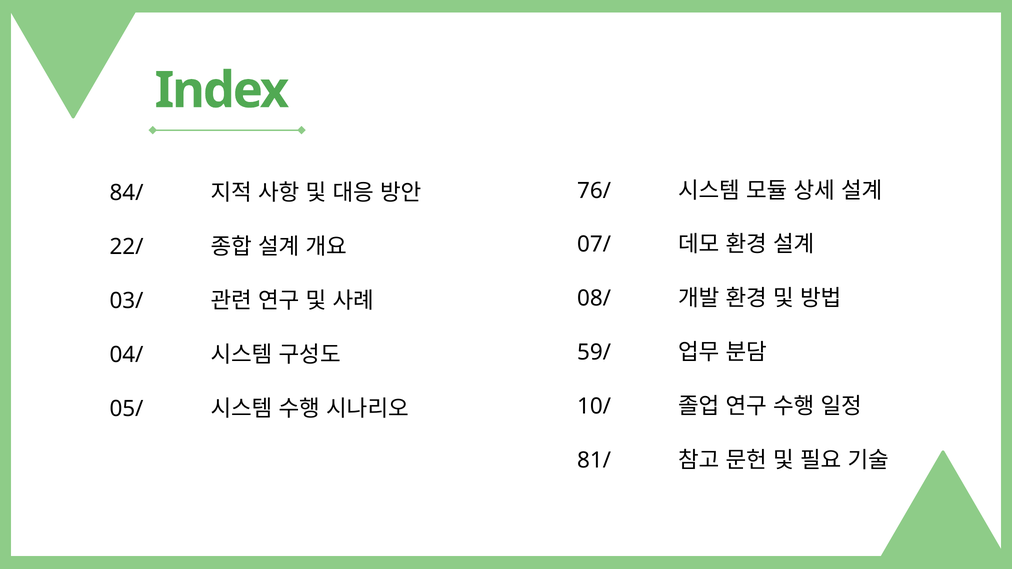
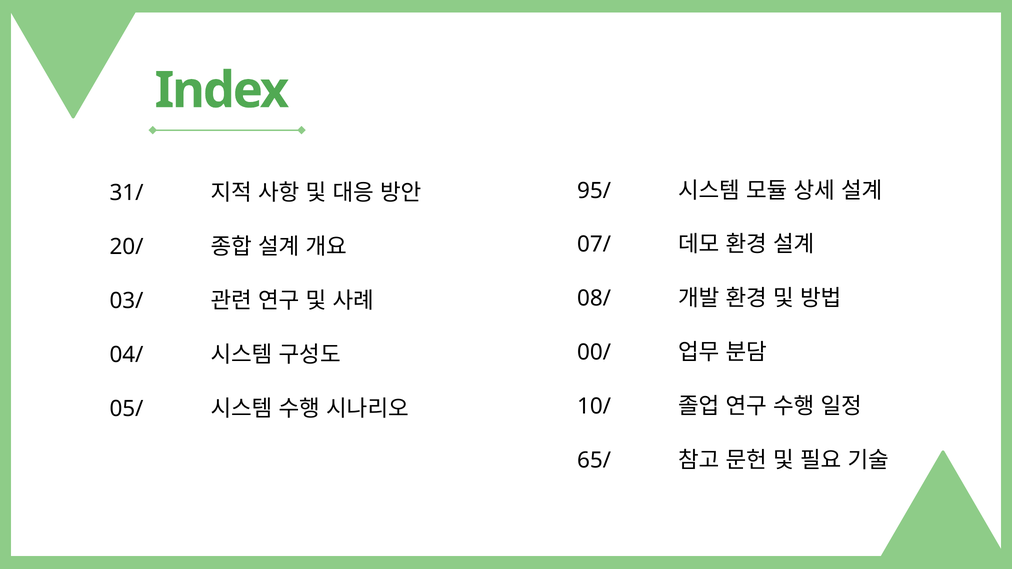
76/: 76/ -> 95/
84/: 84/ -> 31/
22/: 22/ -> 20/
59/: 59/ -> 00/
81/: 81/ -> 65/
